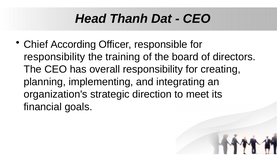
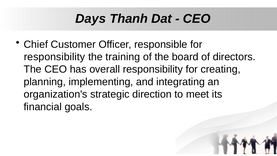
Head: Head -> Days
According: According -> Customer
